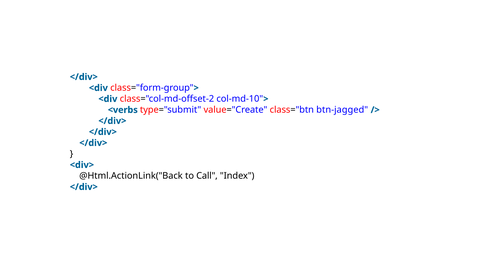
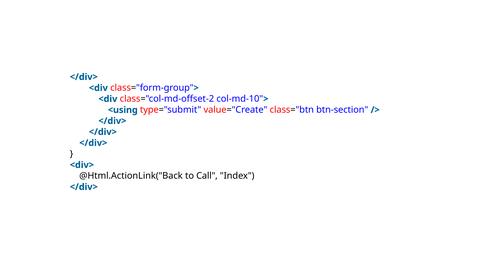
<verbs: <verbs -> <using
btn-jagged: btn-jagged -> btn-section
